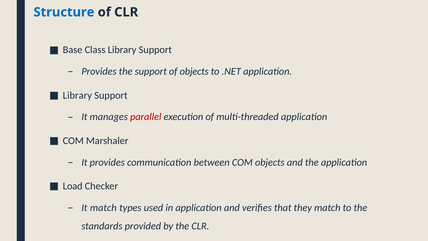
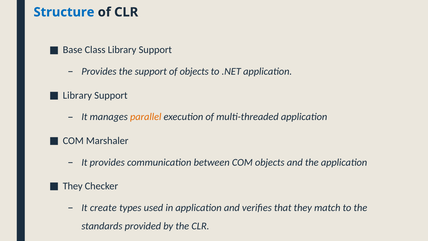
parallel colour: red -> orange
Load at (73, 186): Load -> They
It match: match -> create
